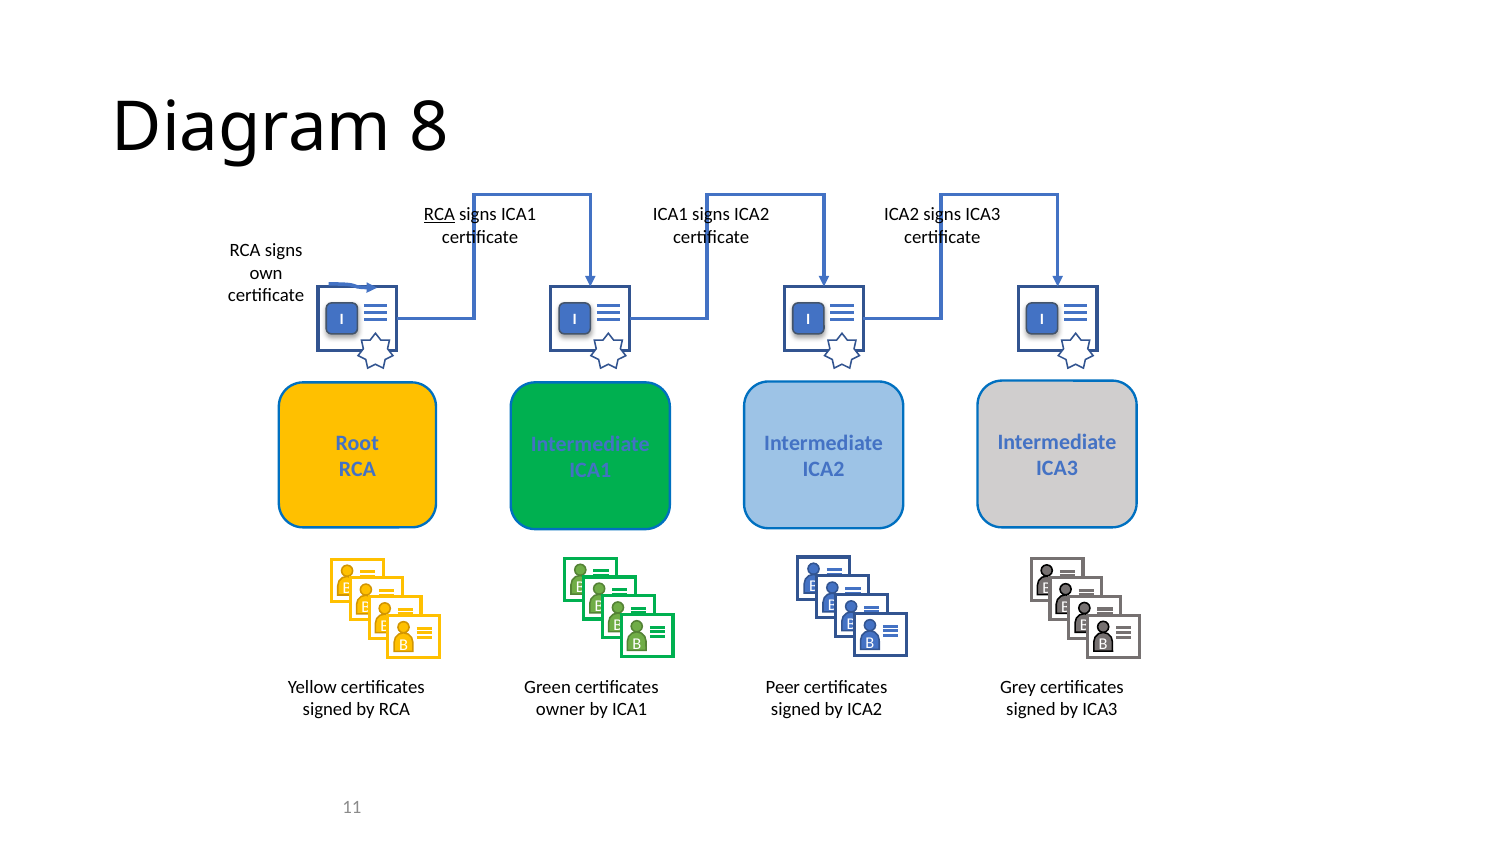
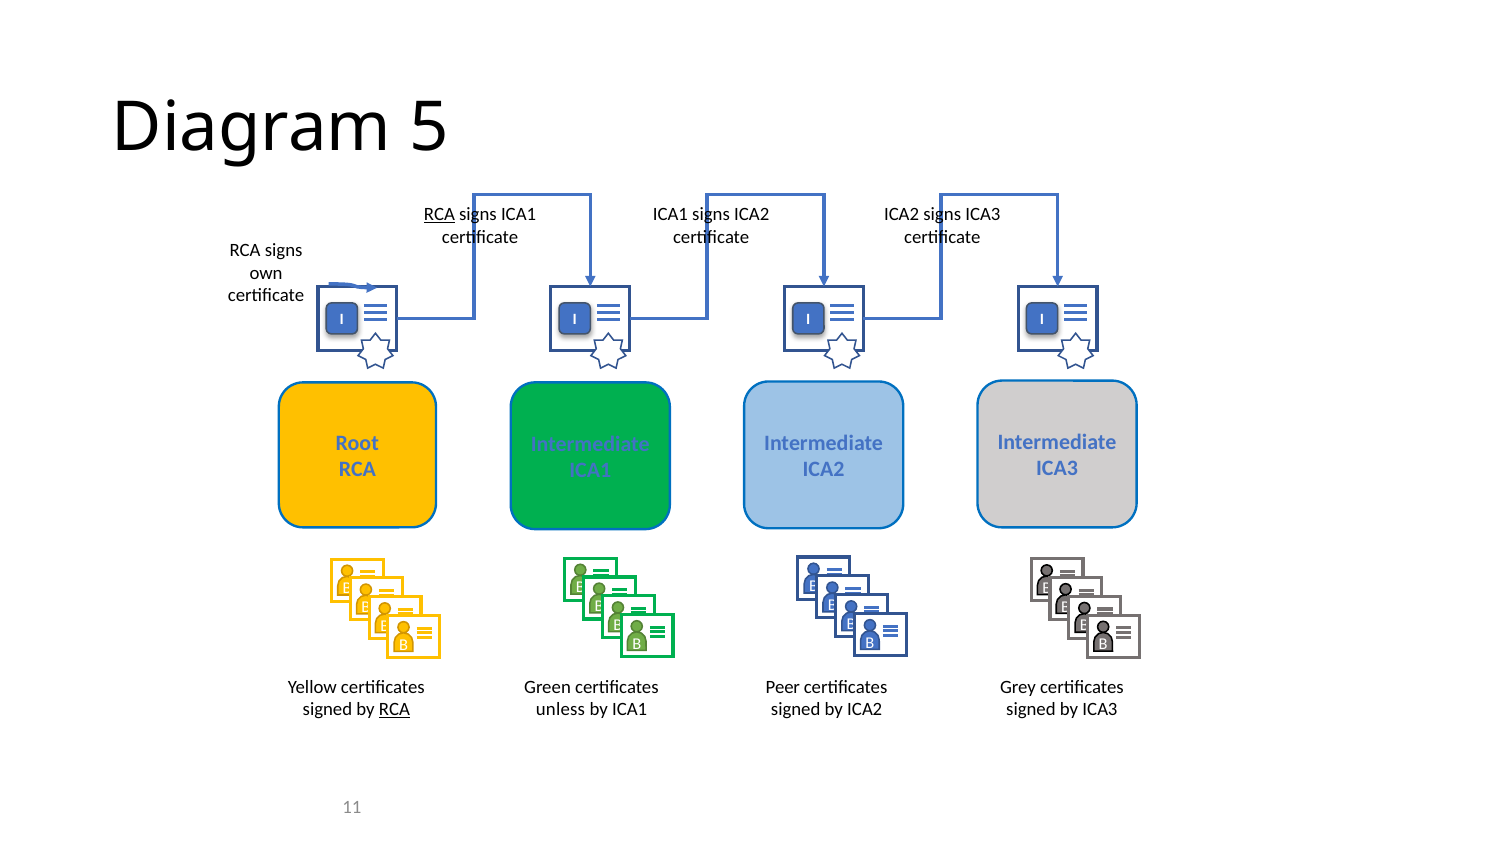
8: 8 -> 5
RCA at (394, 710) underline: none -> present
owner: owner -> unless
